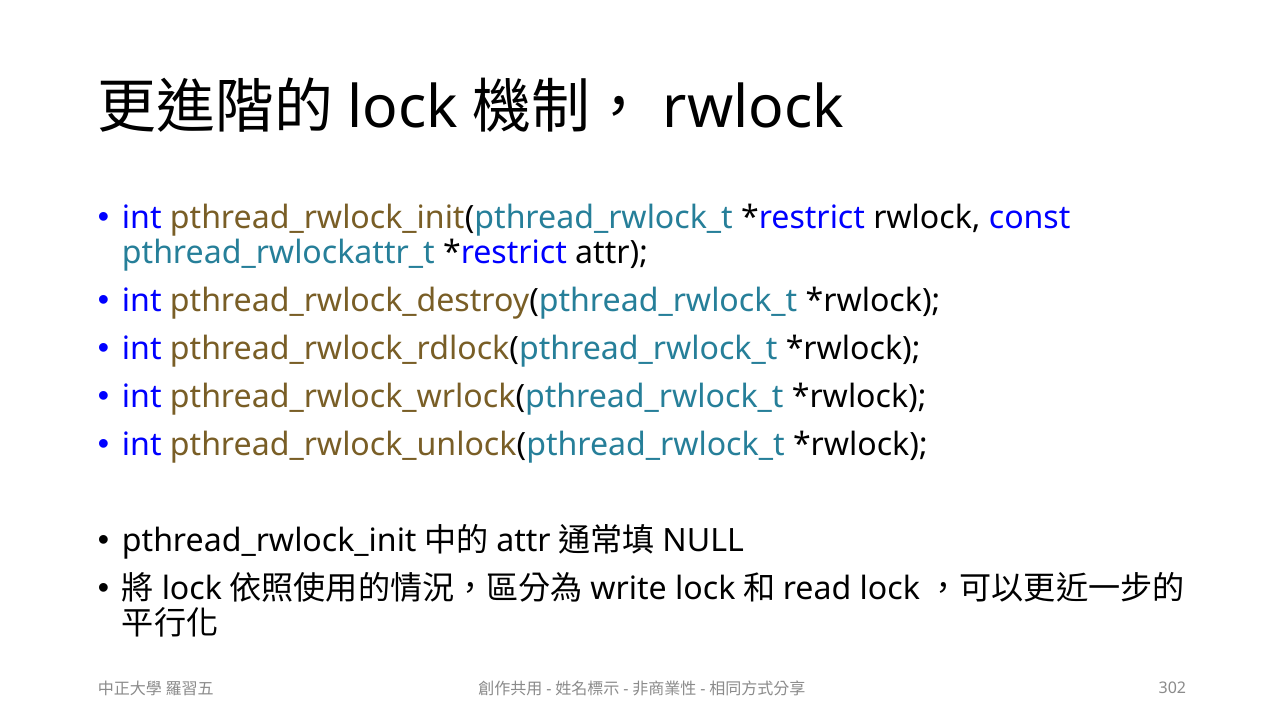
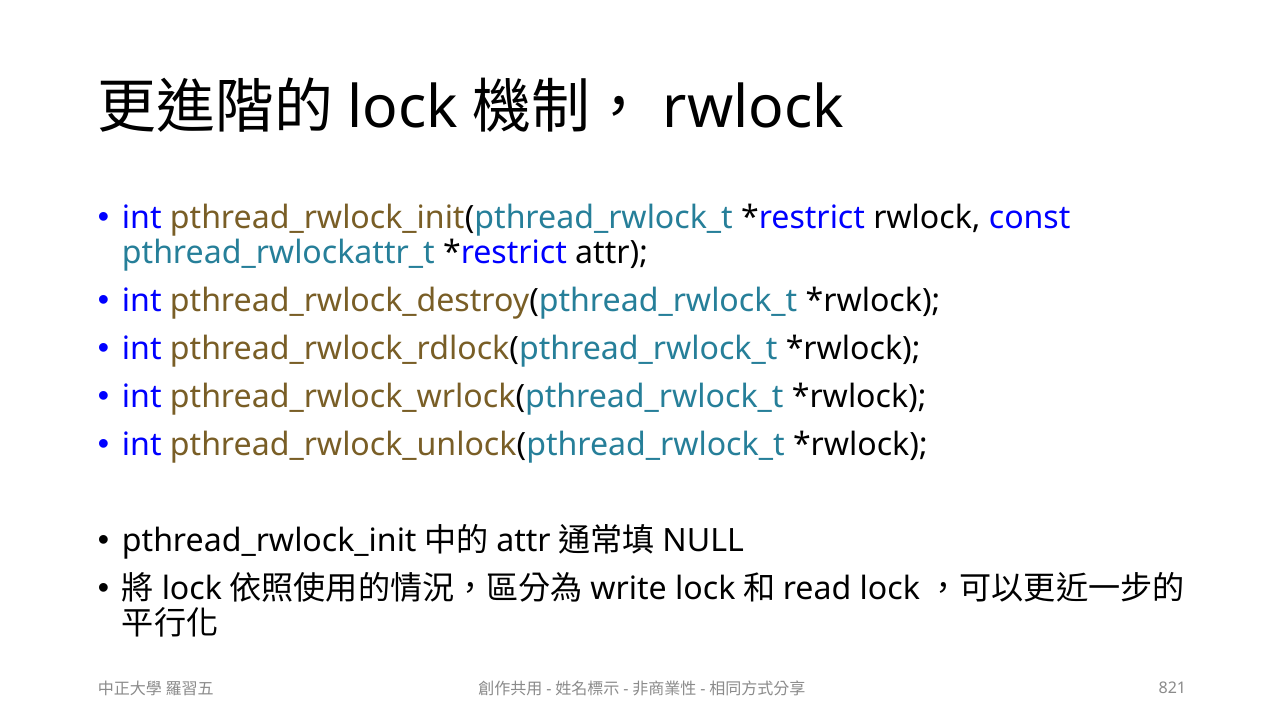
302: 302 -> 821
